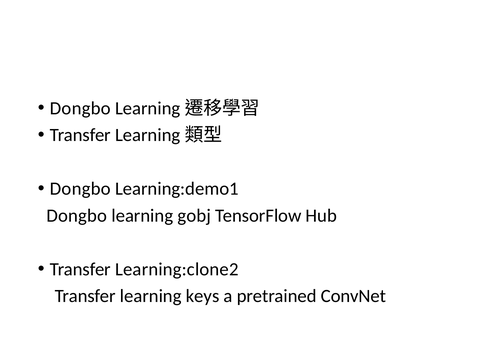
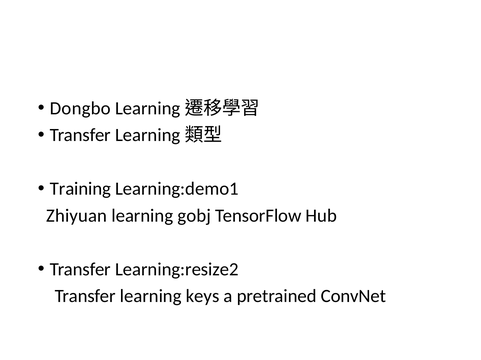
Dongbo at (80, 189): Dongbo -> Training
Dongbo at (77, 216): Dongbo -> Zhiyuan
Learning:clone2: Learning:clone2 -> Learning:resize2
